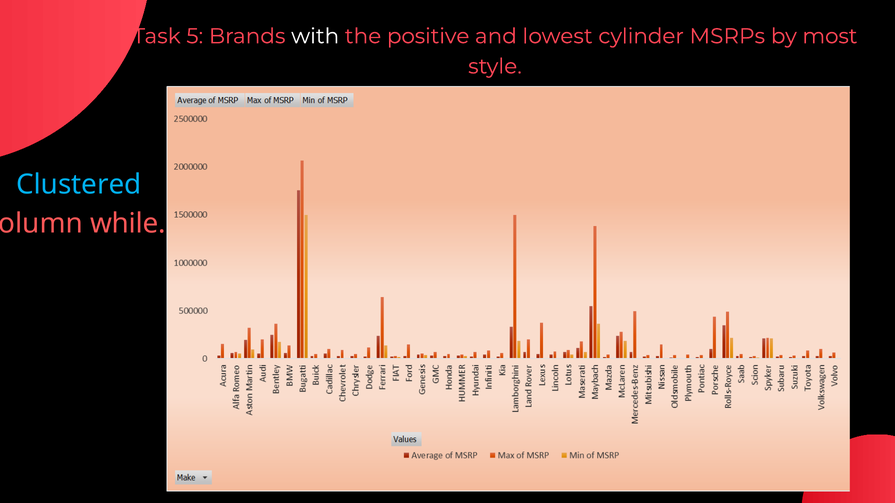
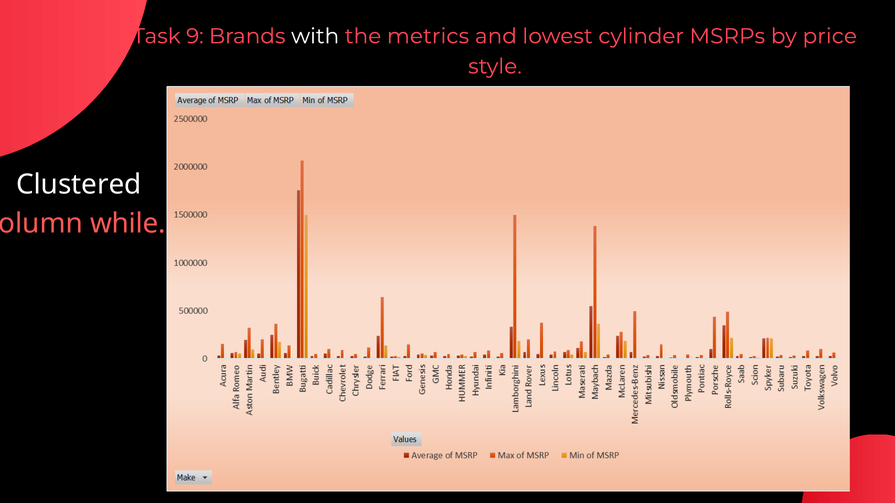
5: 5 -> 9
positive: positive -> metrics
most: most -> price
Clustered colour: light blue -> white
